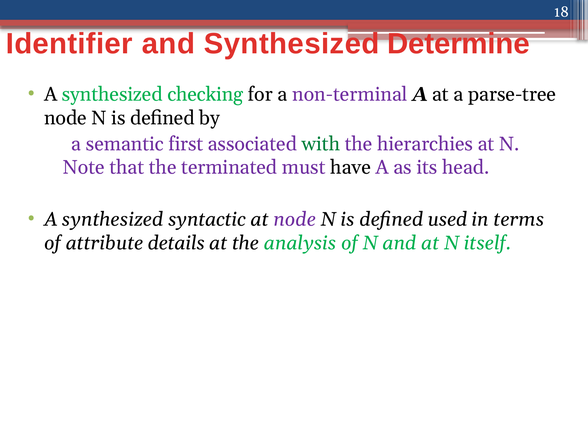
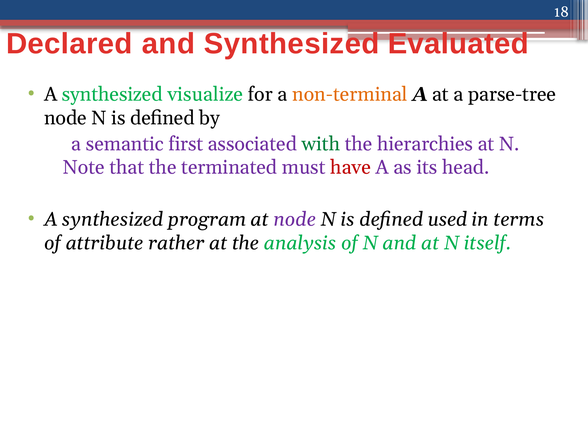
Identifier: Identifier -> Declared
Determine: Determine -> Evaluated
checking: checking -> visualize
non-terminal colour: purple -> orange
have colour: black -> red
syntactic: syntactic -> program
details: details -> rather
